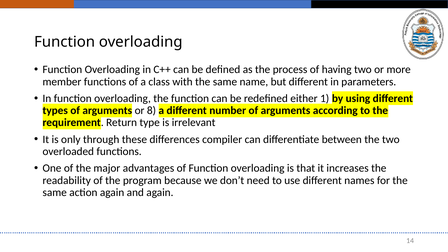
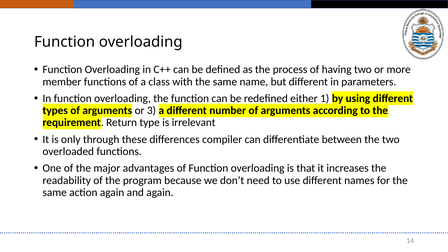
8: 8 -> 3
